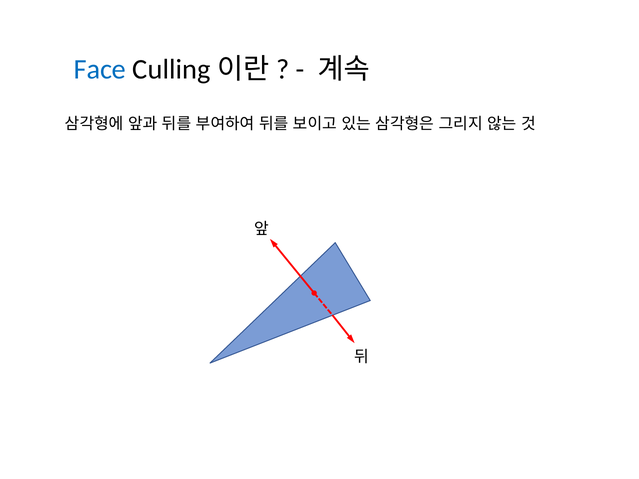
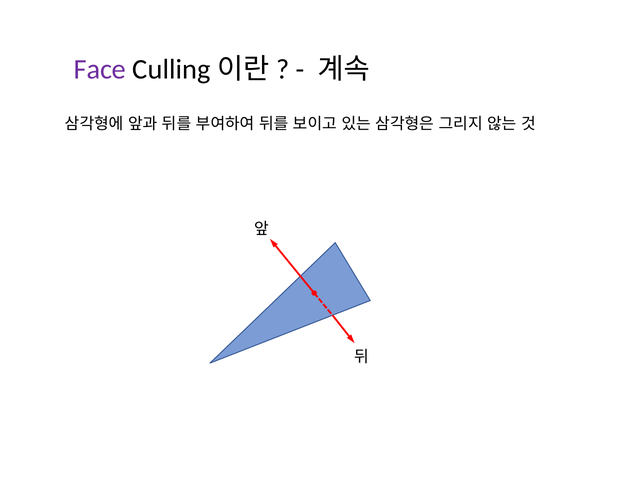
Face colour: blue -> purple
